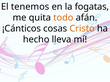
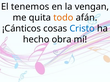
fogatas: fogatas -> vengan
Cristo colour: orange -> blue
lleva: lleva -> obra
